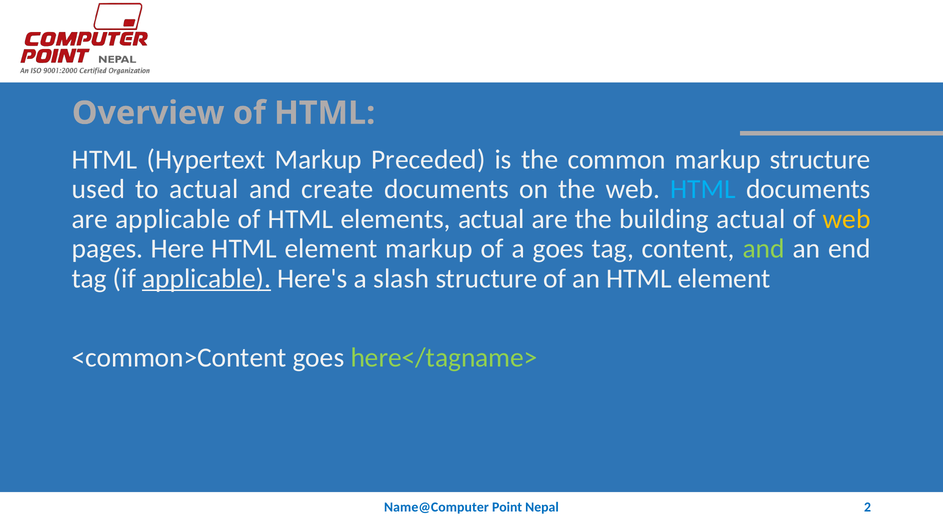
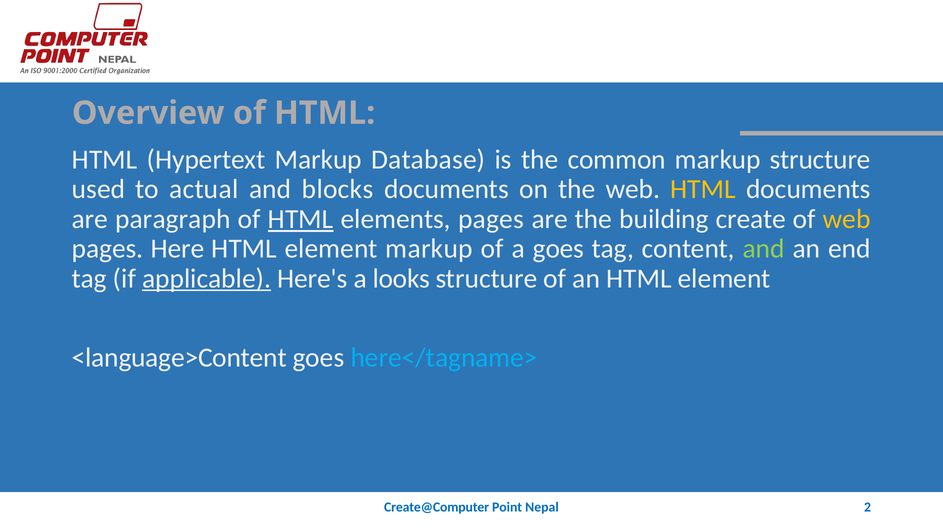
Preceded: Preceded -> Database
create: create -> blocks
HTML at (703, 189) colour: light blue -> yellow
are applicable: applicable -> paragraph
HTML at (301, 219) underline: none -> present
elements actual: actual -> pages
building actual: actual -> create
slash: slash -> looks
<common>Content: <common>Content -> <language>Content
here</tagname> colour: light green -> light blue
Name@Computer: Name@Computer -> Create@Computer
